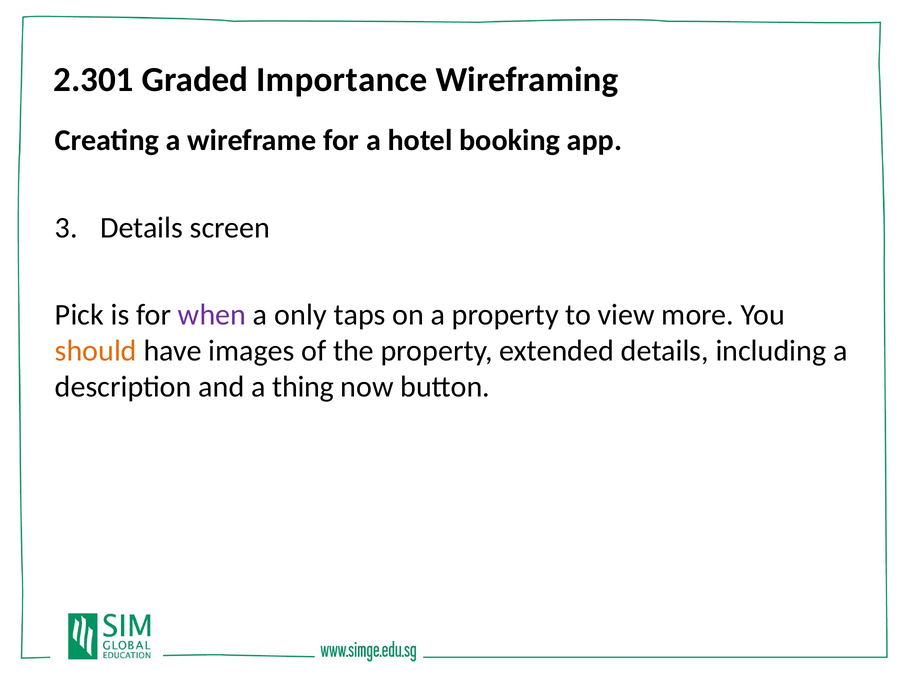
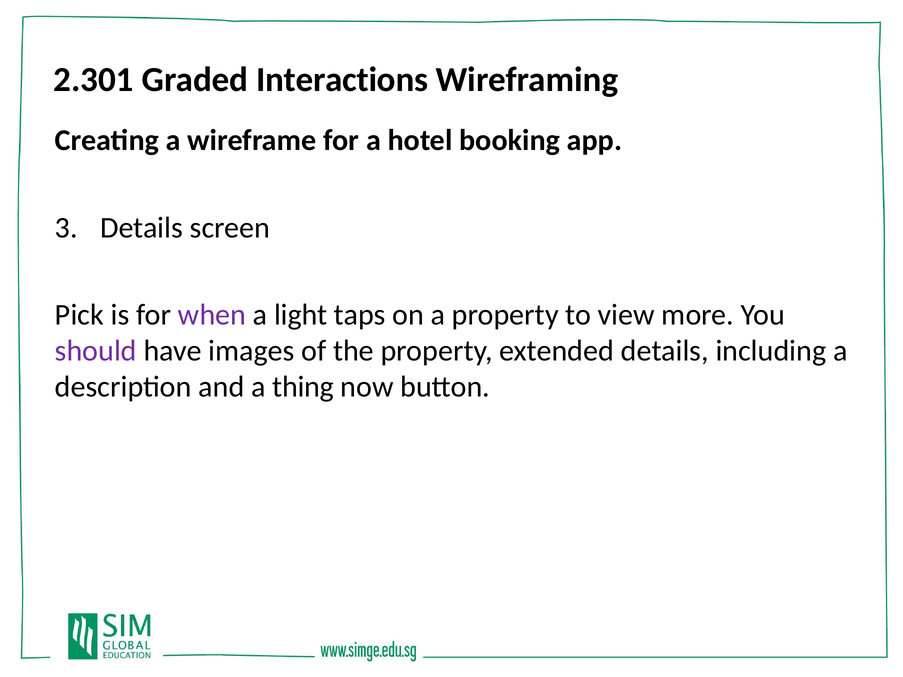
Importance: Importance -> Interactions
only: only -> light
should colour: orange -> purple
